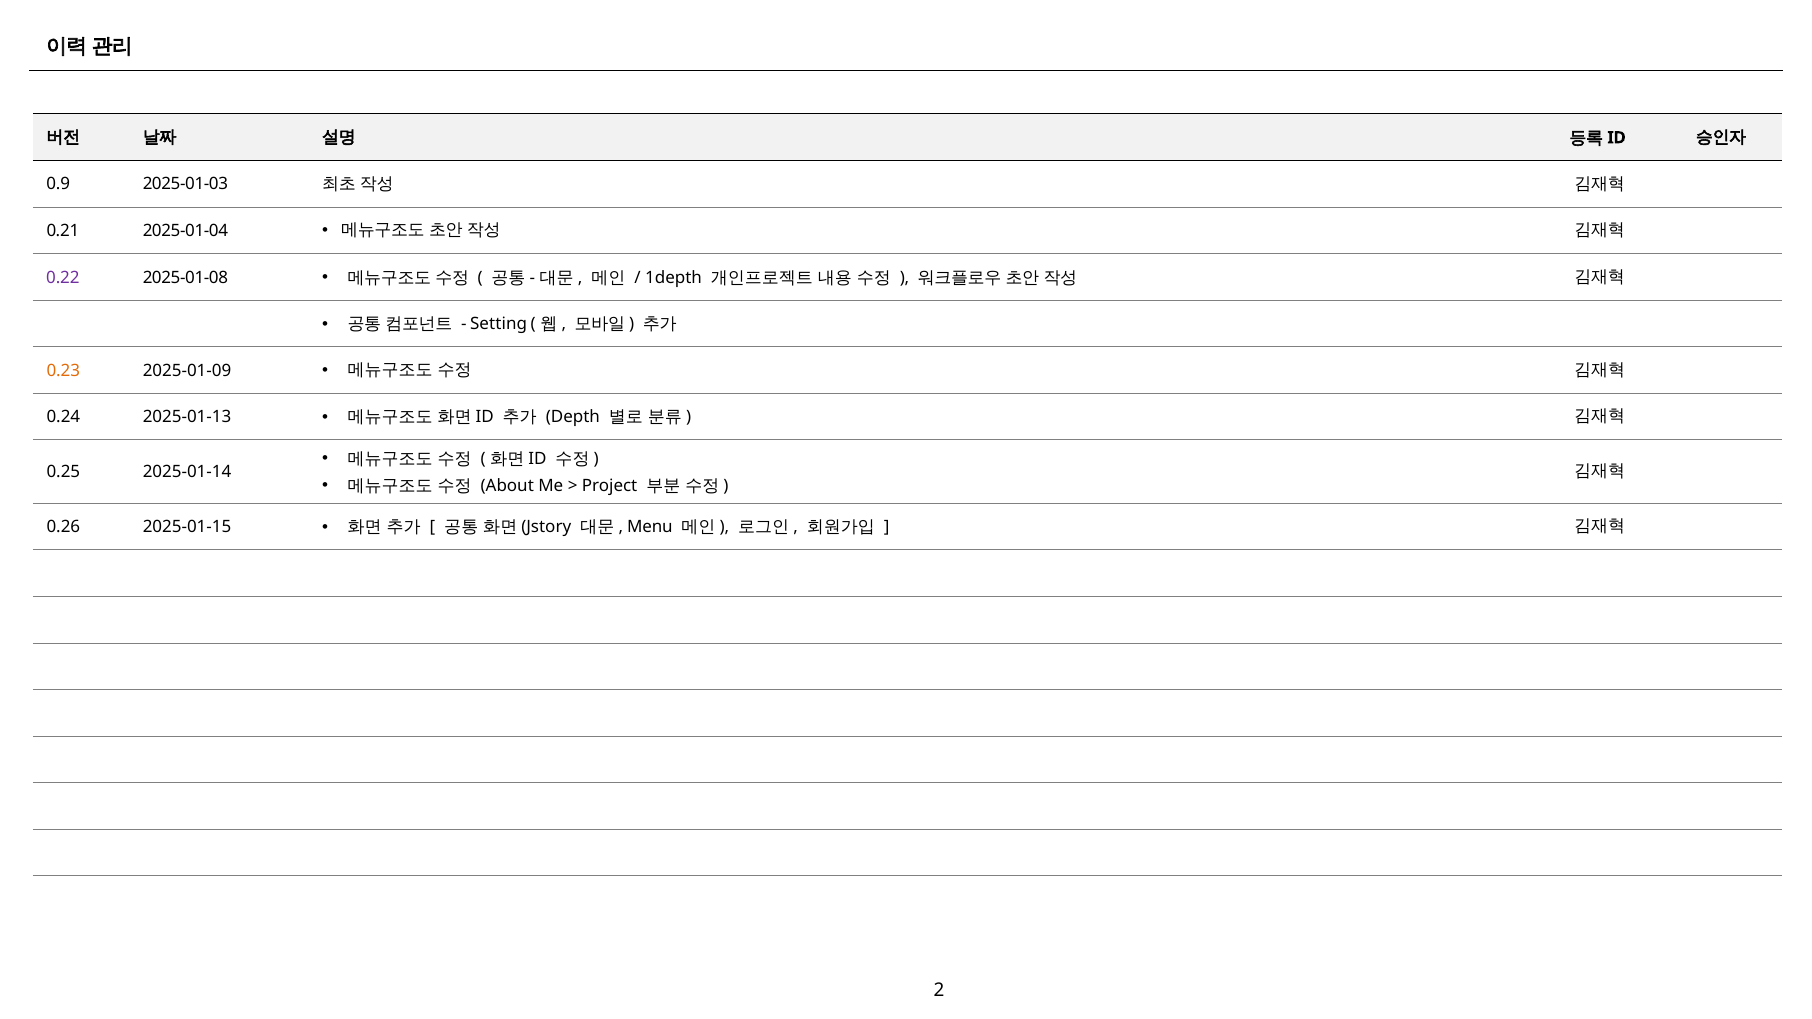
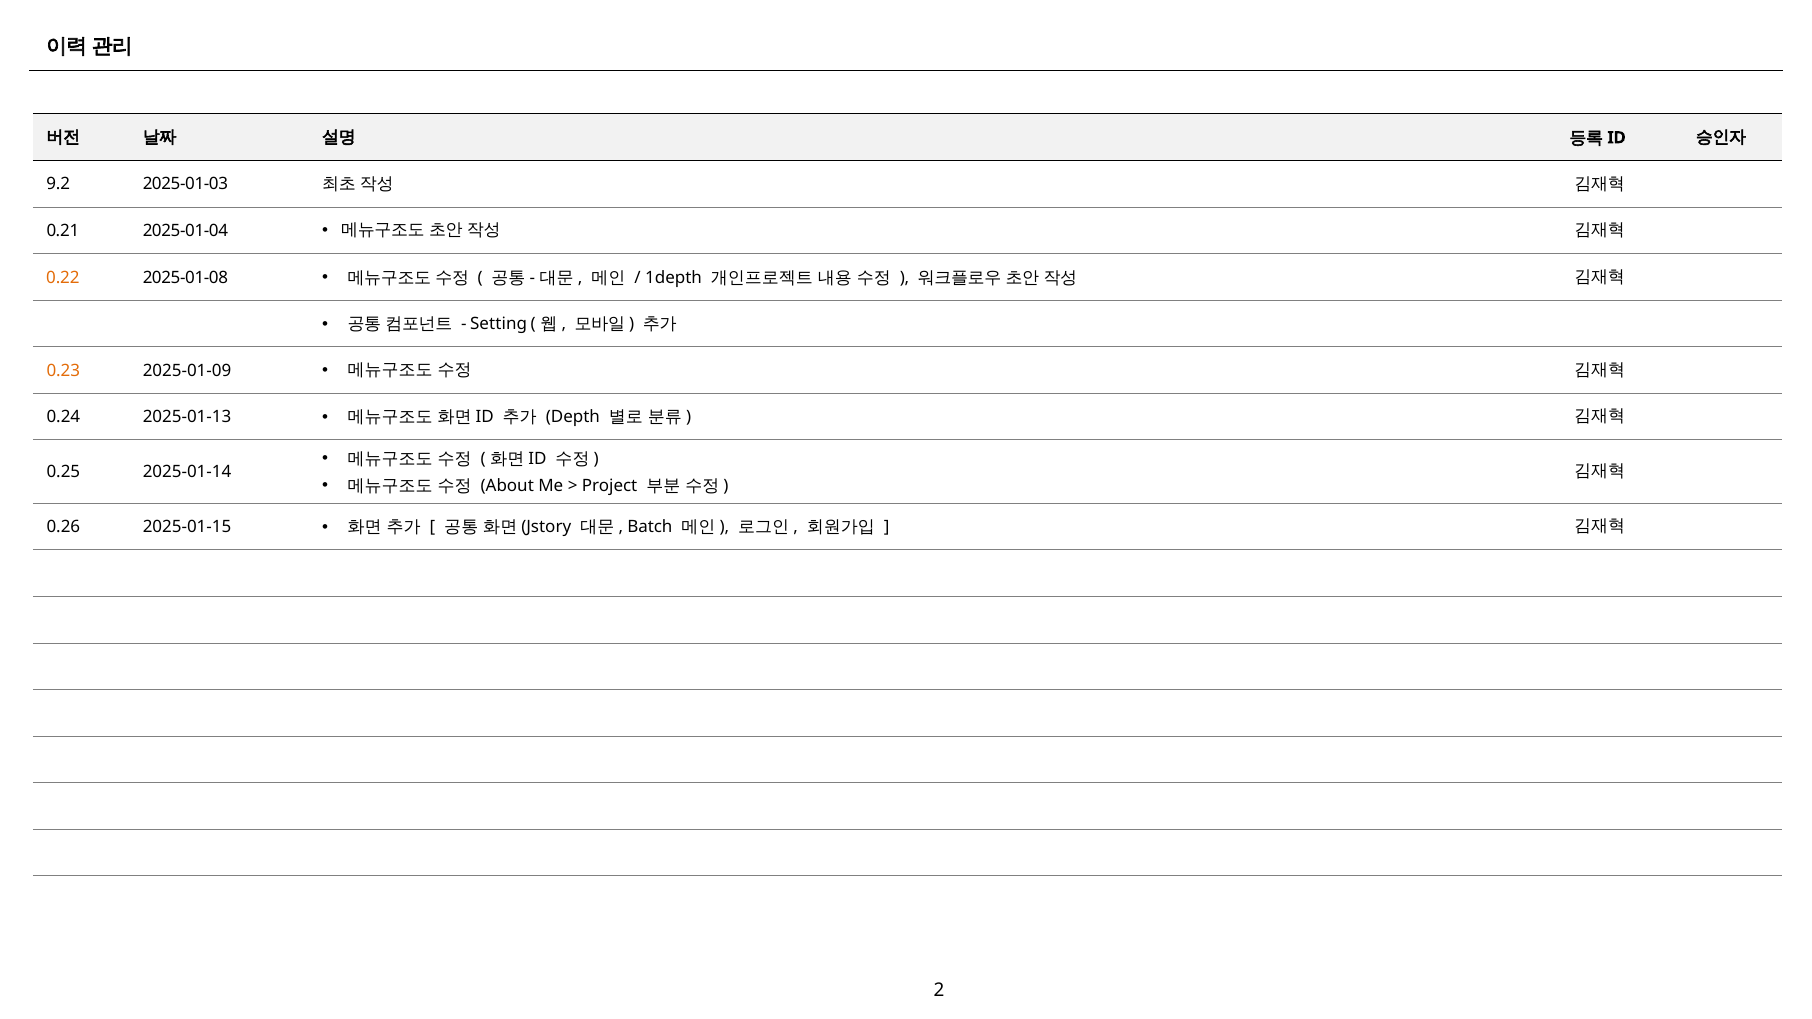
0.9: 0.9 -> 9.2
0.22 colour: purple -> orange
Menu: Menu -> Batch
